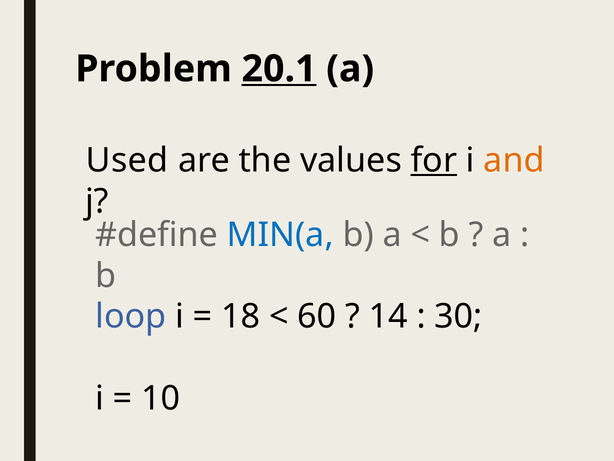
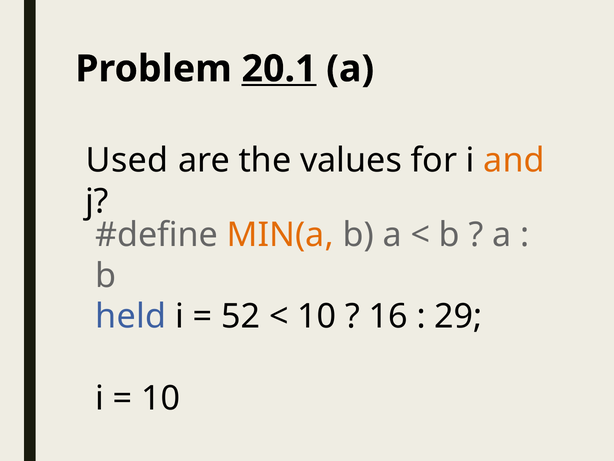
for underline: present -> none
MIN(a colour: blue -> orange
loop: loop -> held
18: 18 -> 52
60 at (317, 316): 60 -> 10
14: 14 -> 16
30: 30 -> 29
